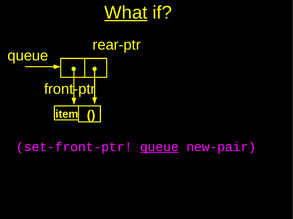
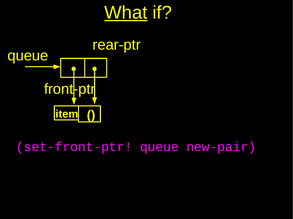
queue at (159, 147) underline: present -> none
